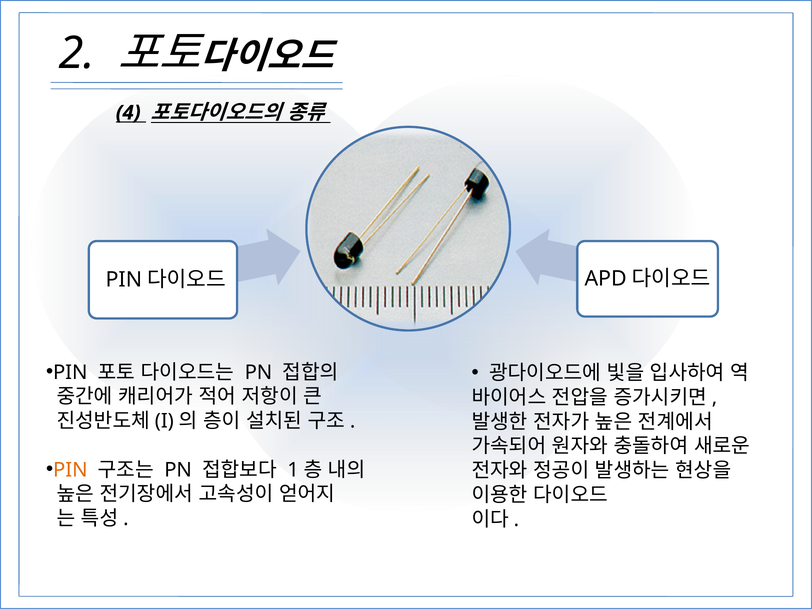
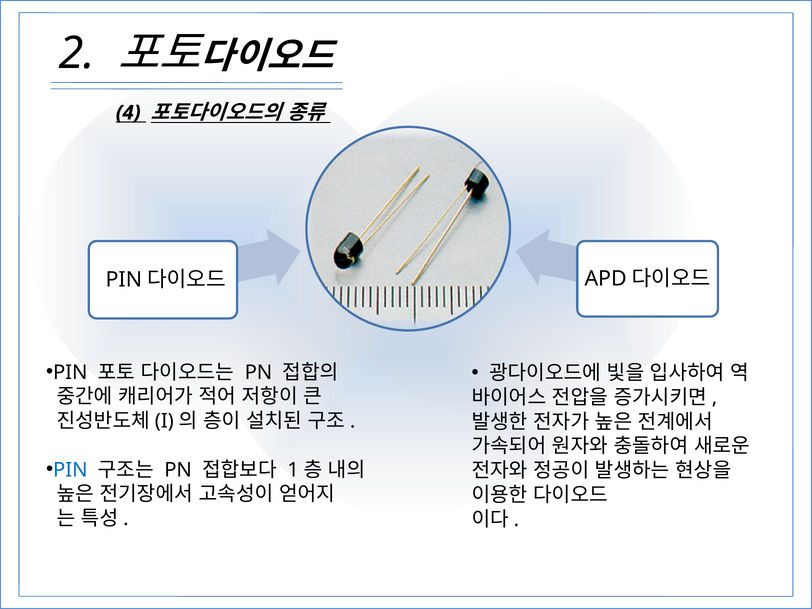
PIN at (70, 470) colour: orange -> blue
